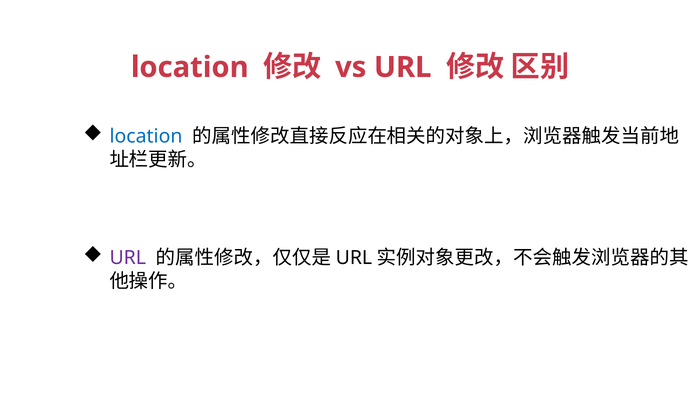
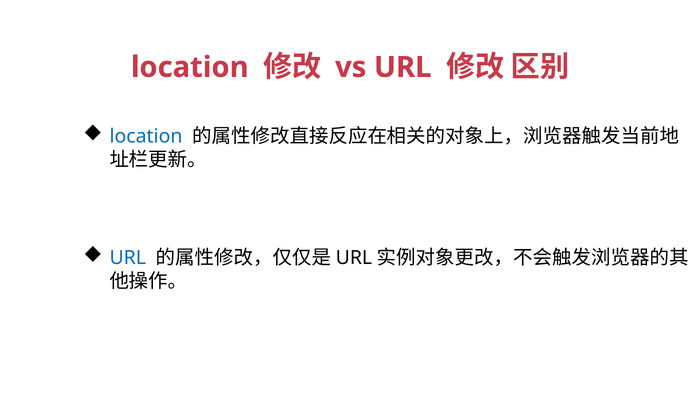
URL at (128, 258) colour: purple -> blue
